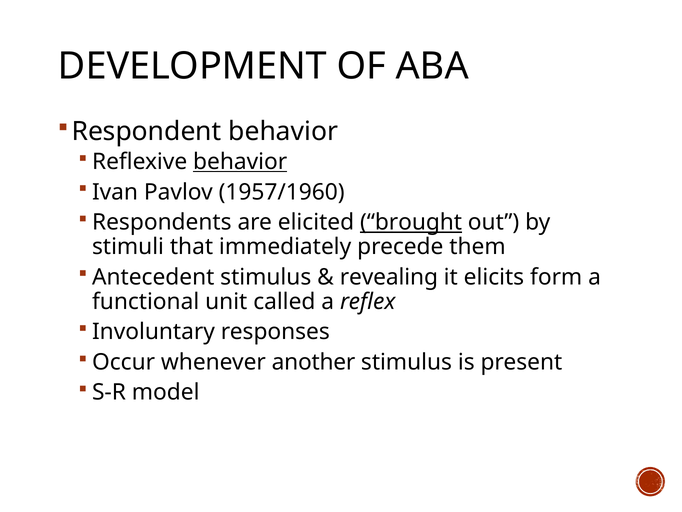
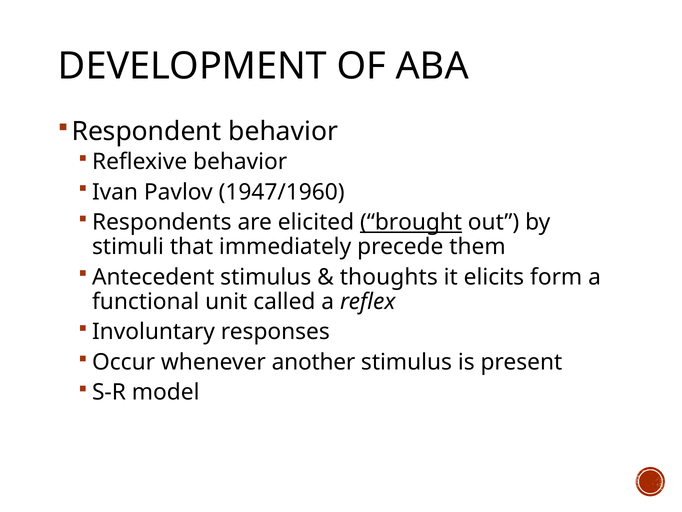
behavior at (240, 162) underline: present -> none
1957/1960: 1957/1960 -> 1947/1960
revealing: revealing -> thoughts
